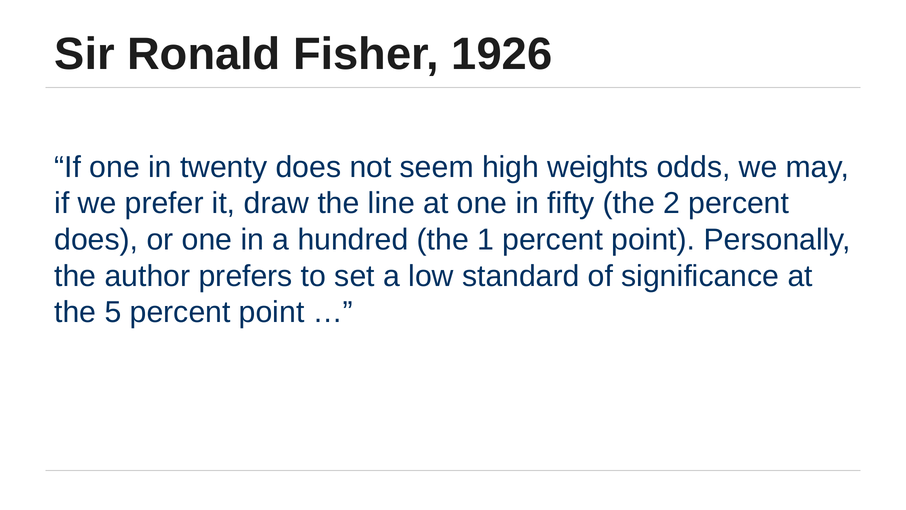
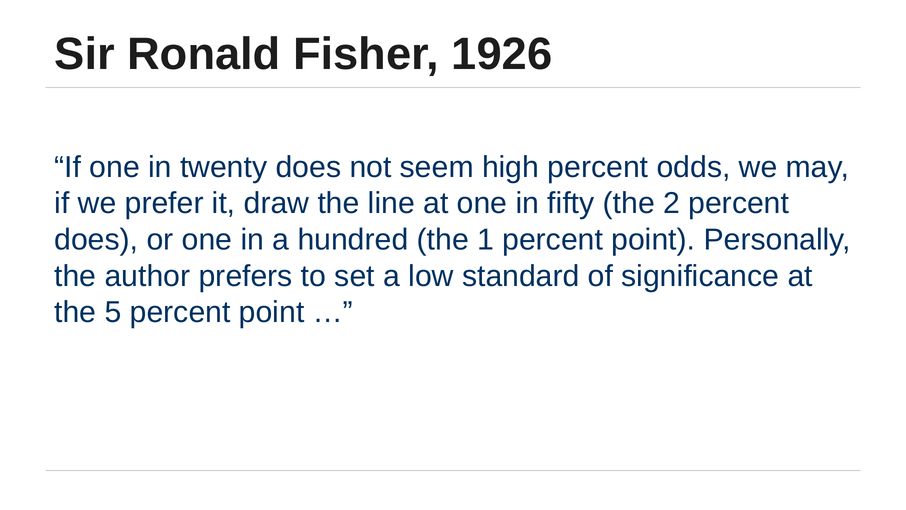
high weights: weights -> percent
